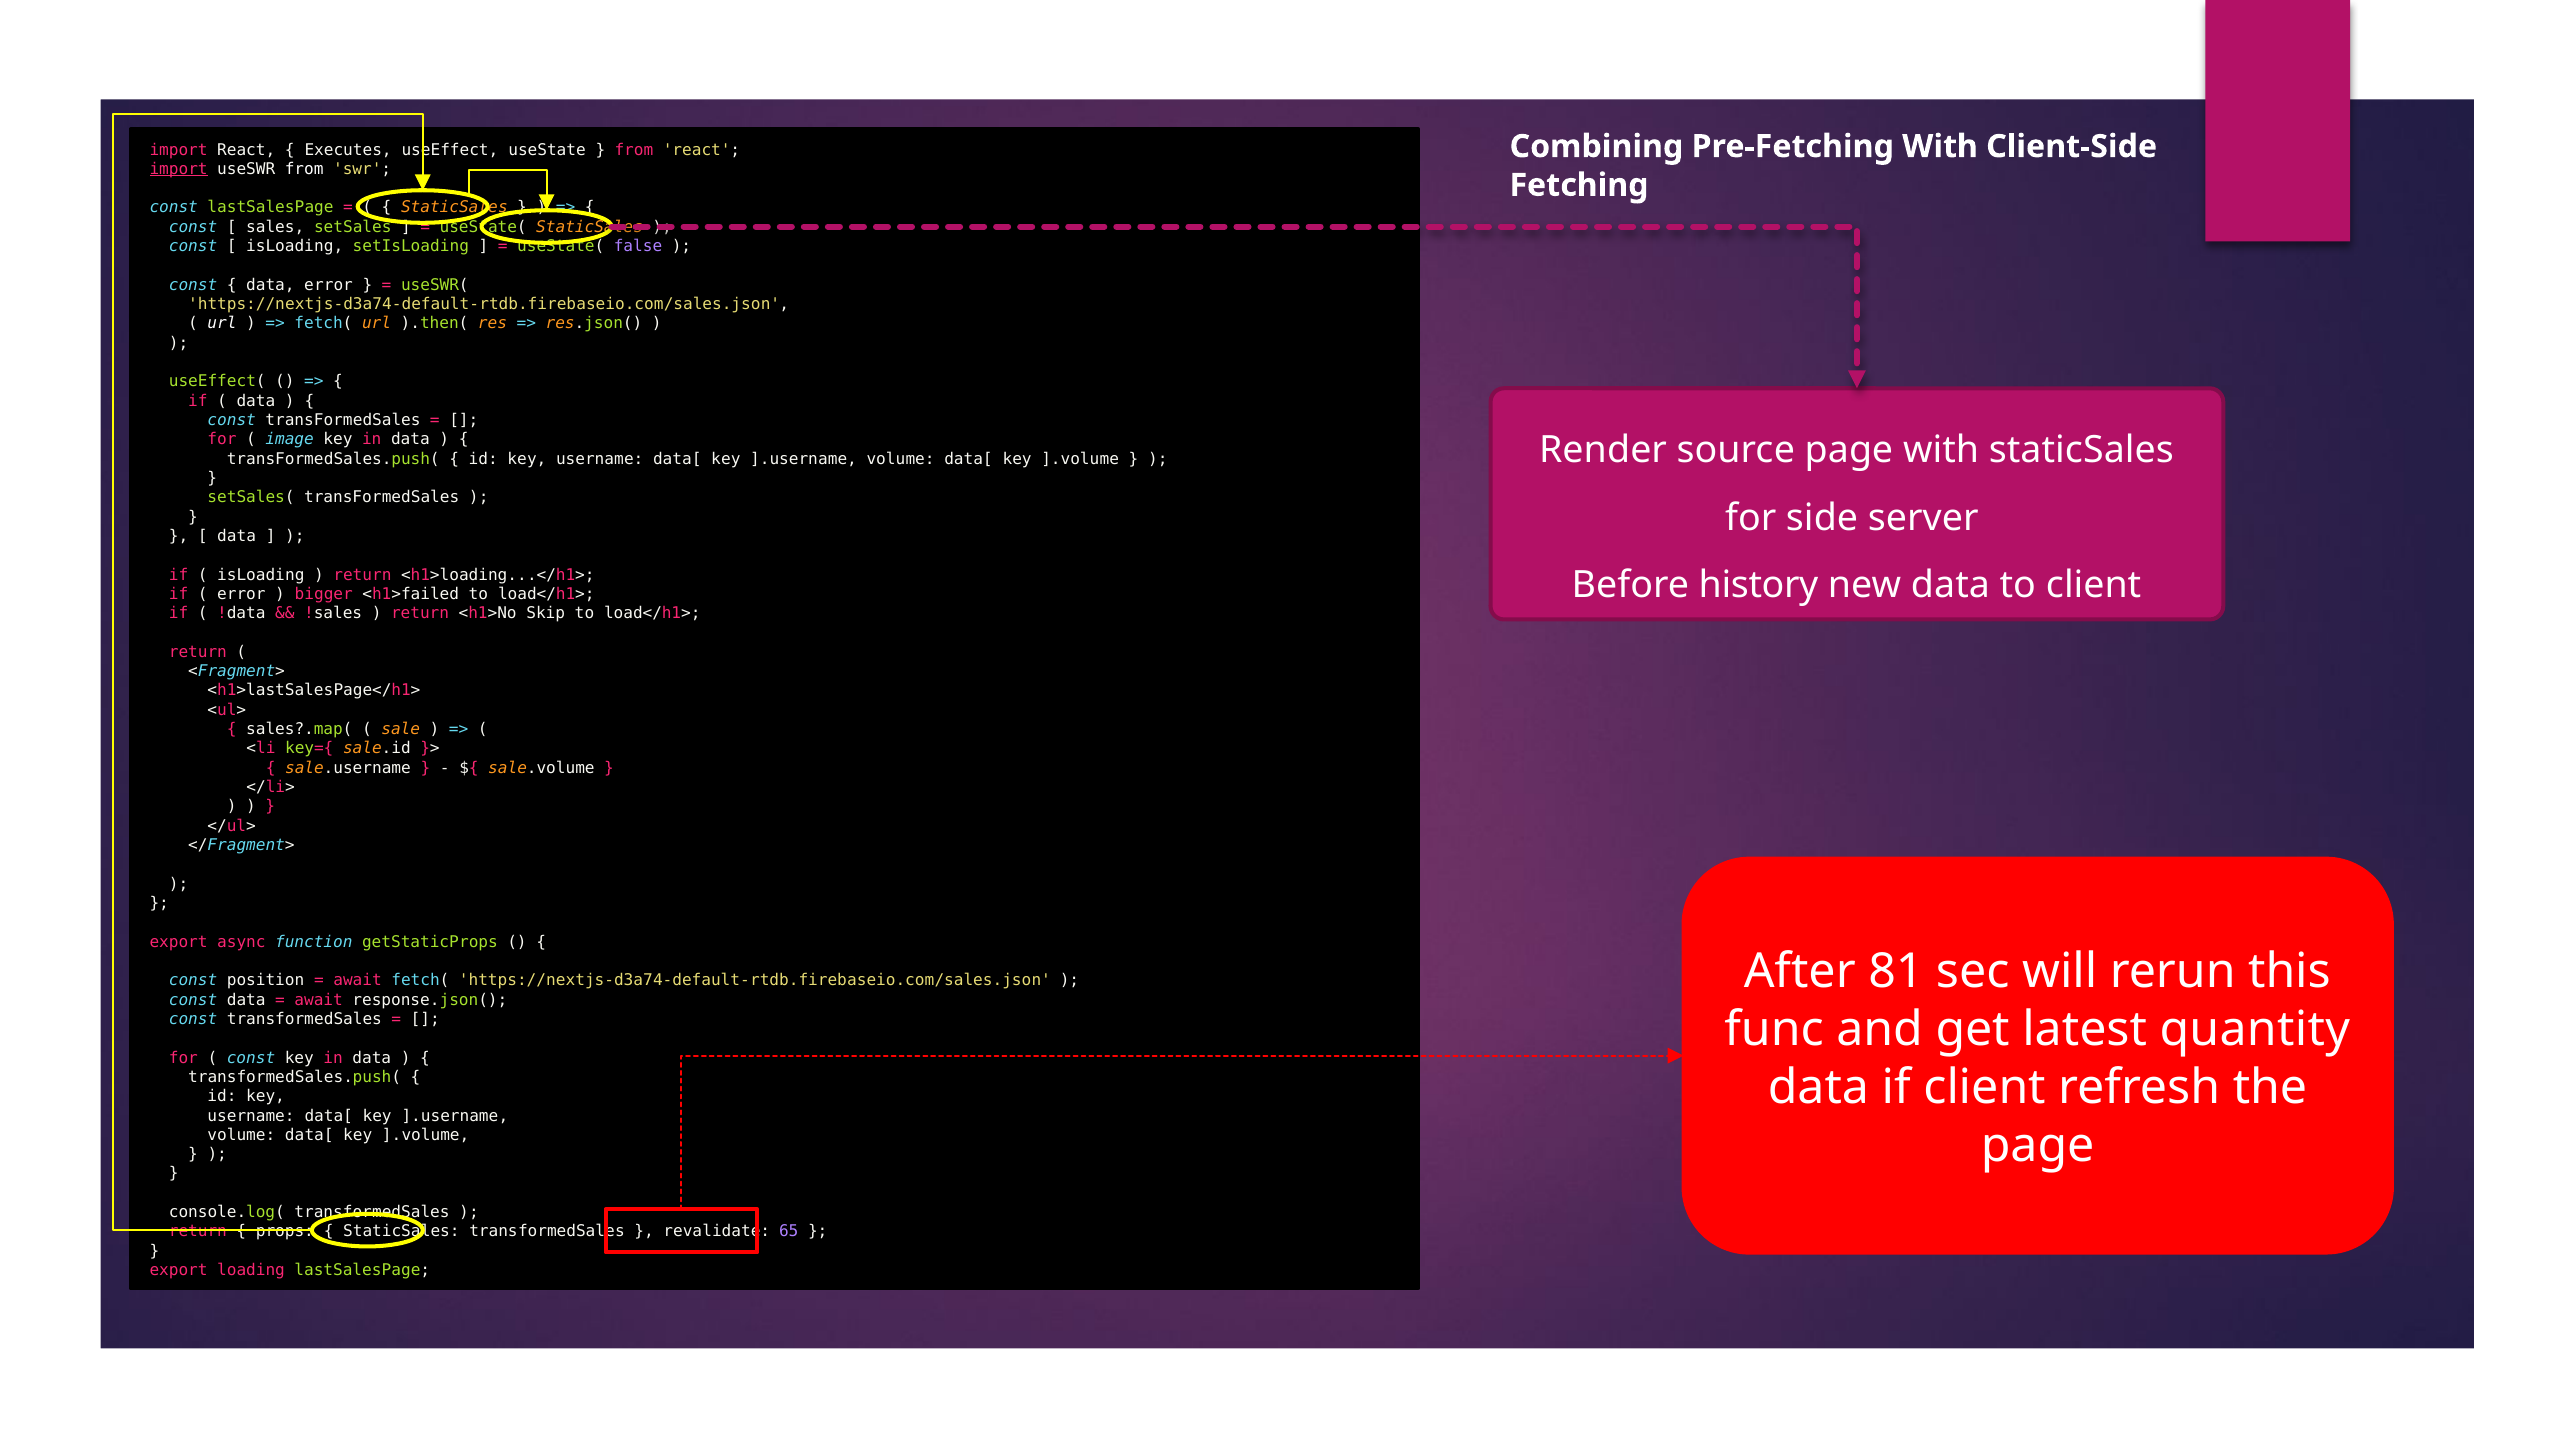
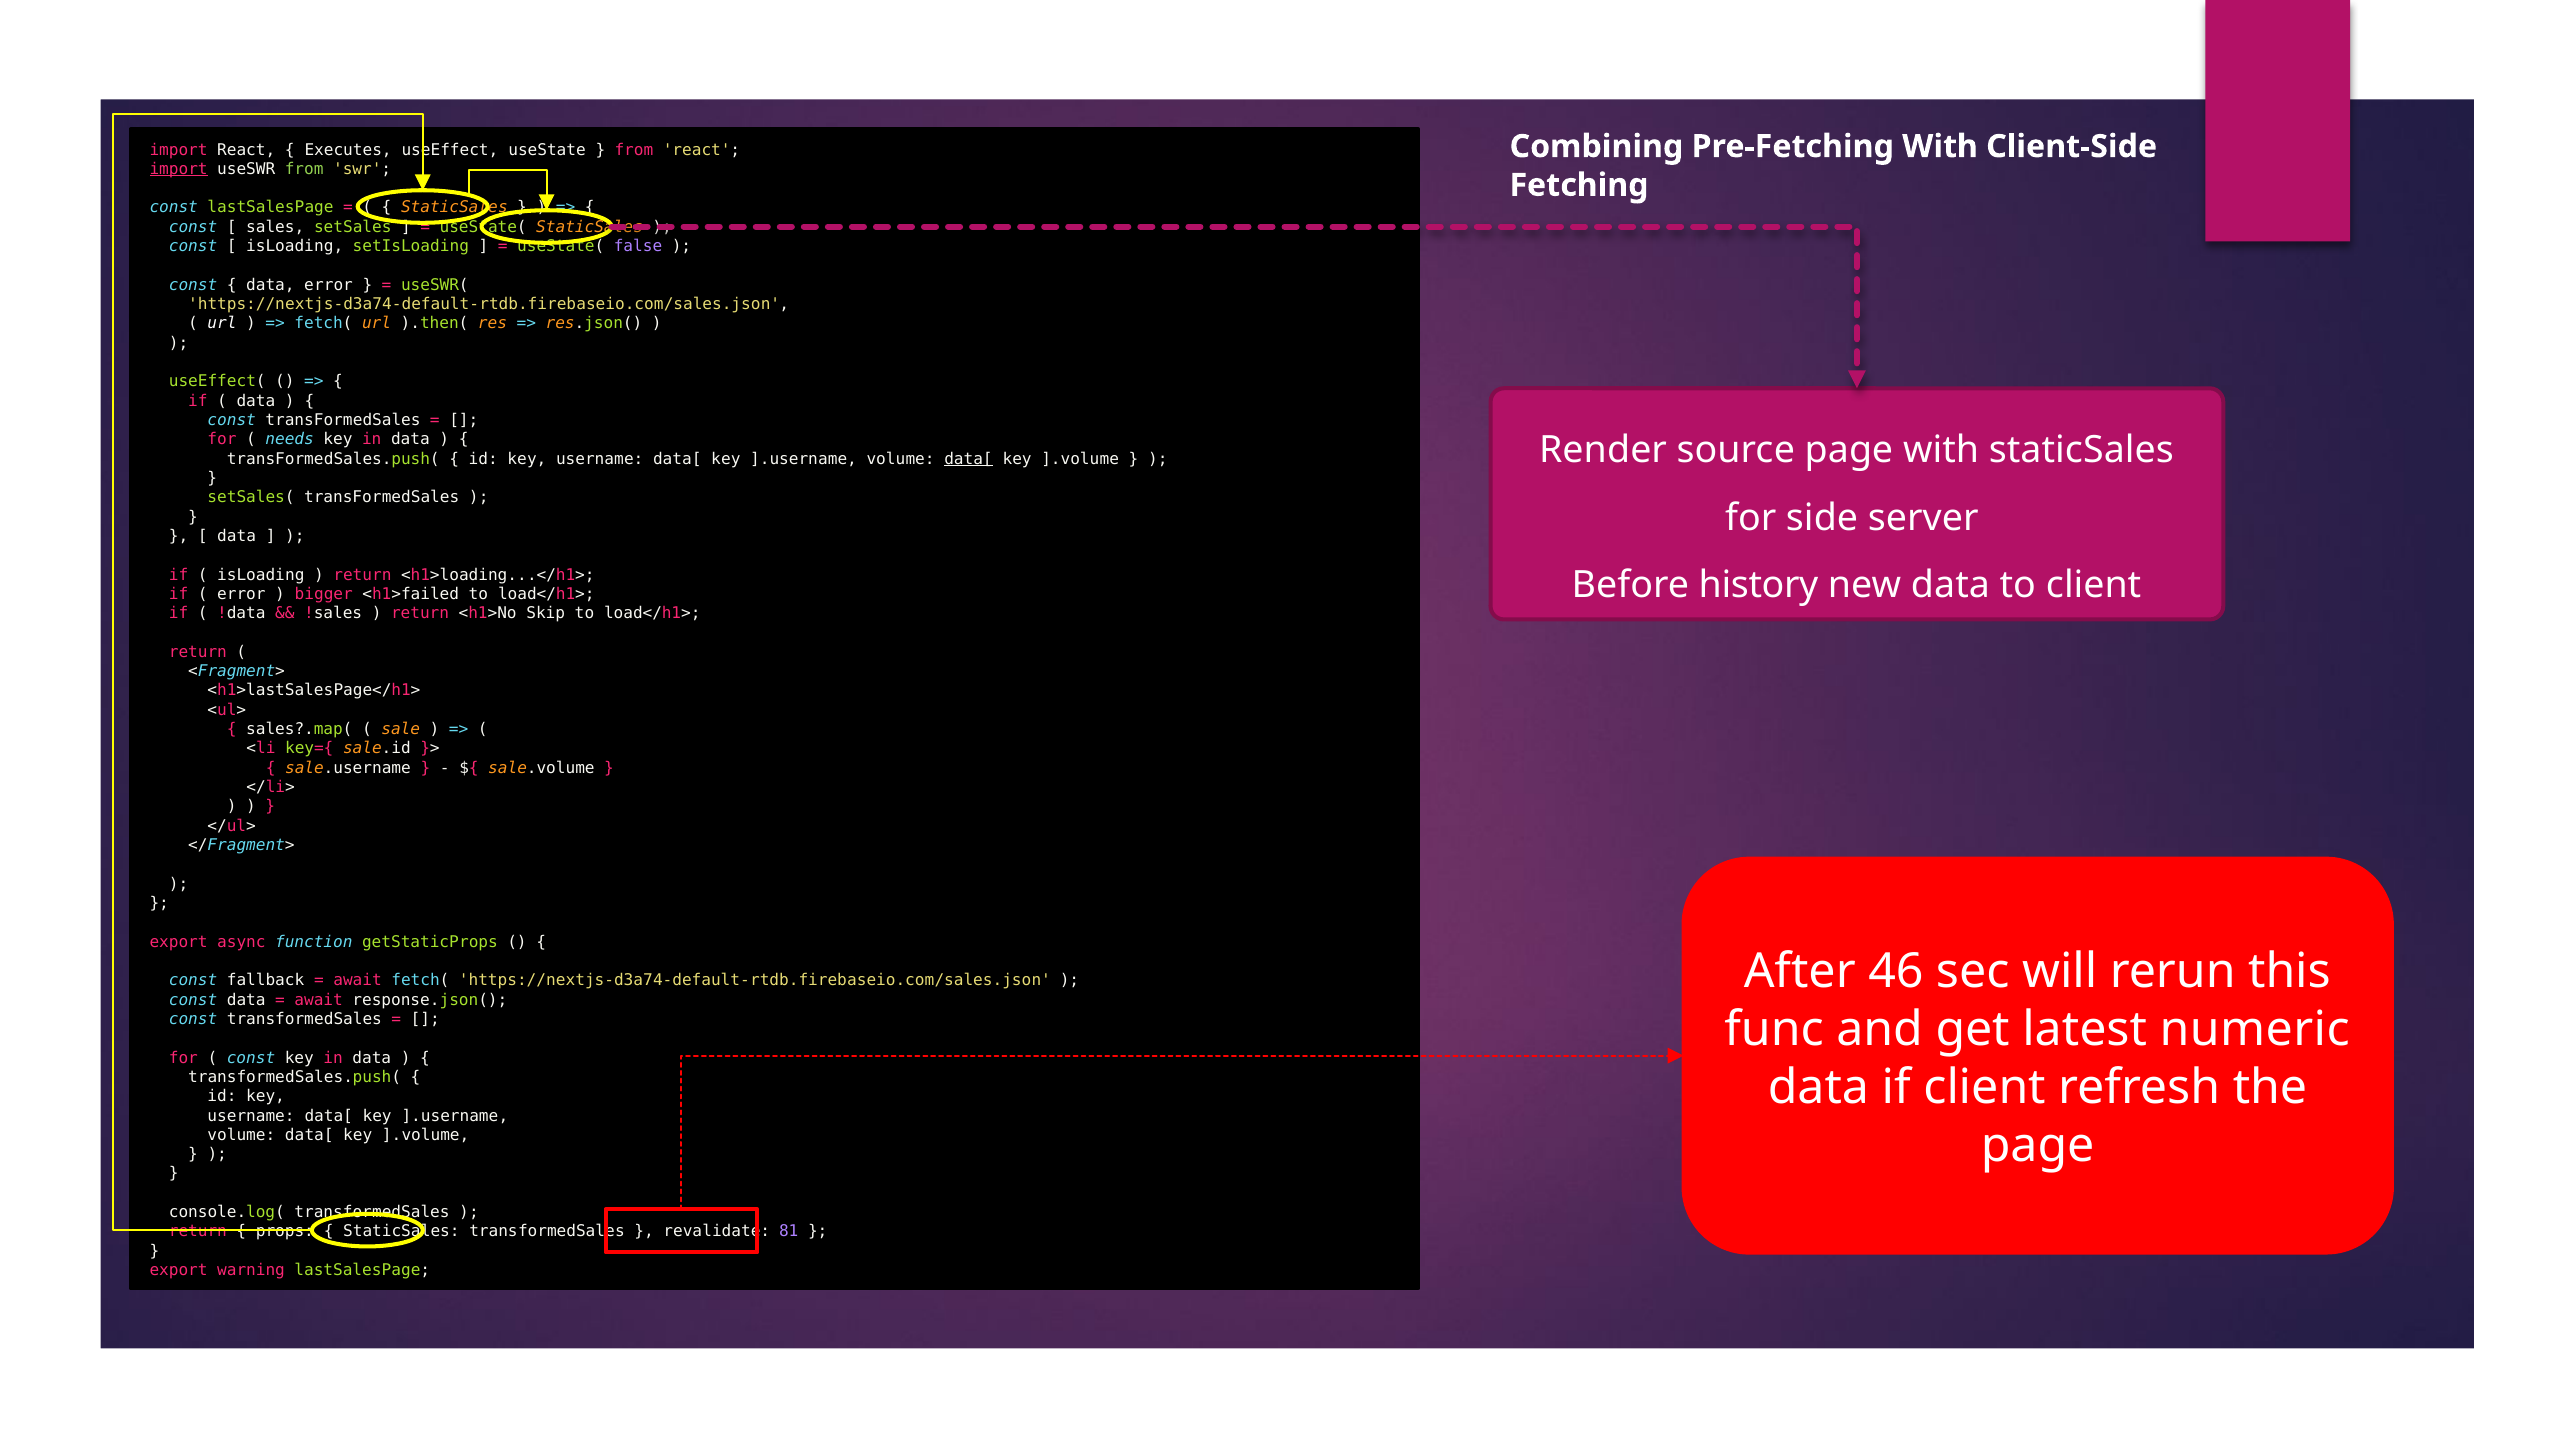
from at (304, 169) colour: white -> light green
image: image -> needs
data[ at (968, 459) underline: none -> present
81: 81 -> 46
position: position -> fallback
quantity: quantity -> numeric
65: 65 -> 81
loading: loading -> warning
